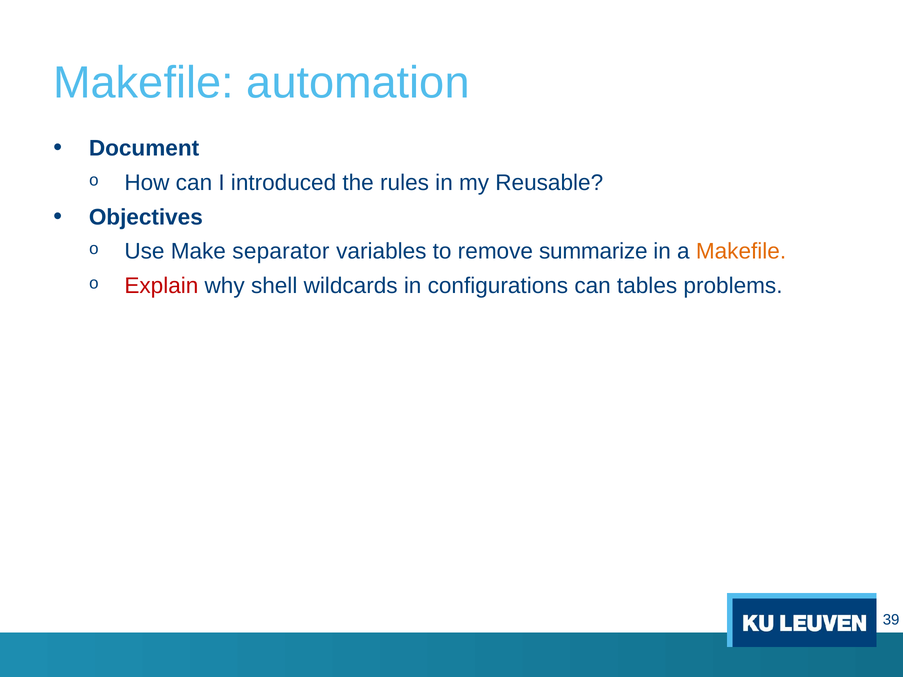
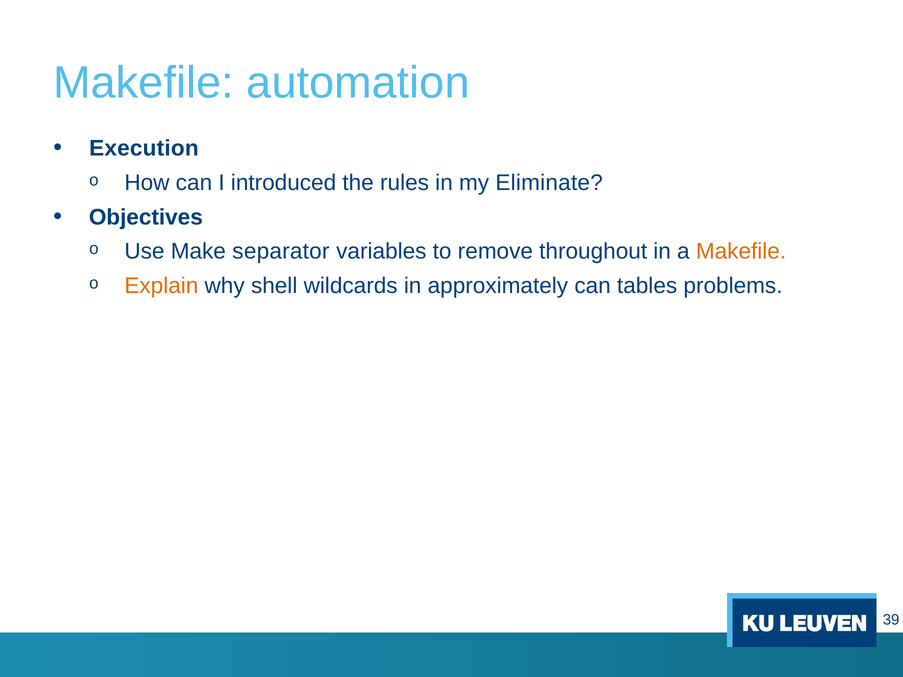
Document: Document -> Execution
Reusable: Reusable -> Eliminate
summarize: summarize -> throughout
Explain colour: red -> orange
configurations: configurations -> approximately
